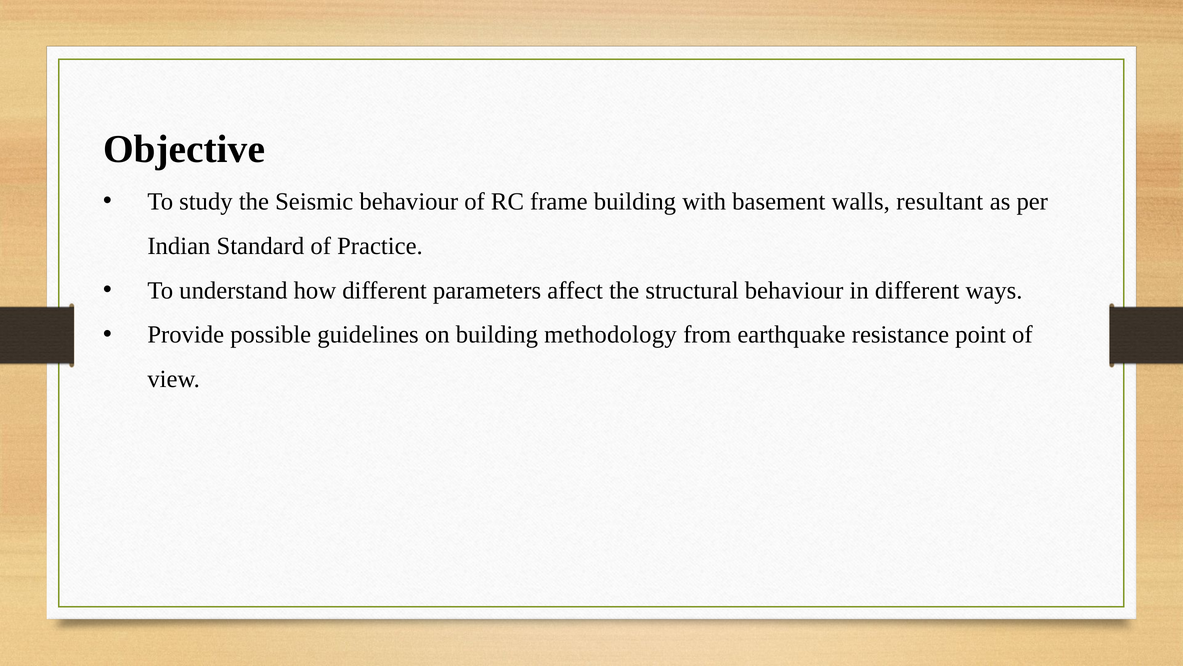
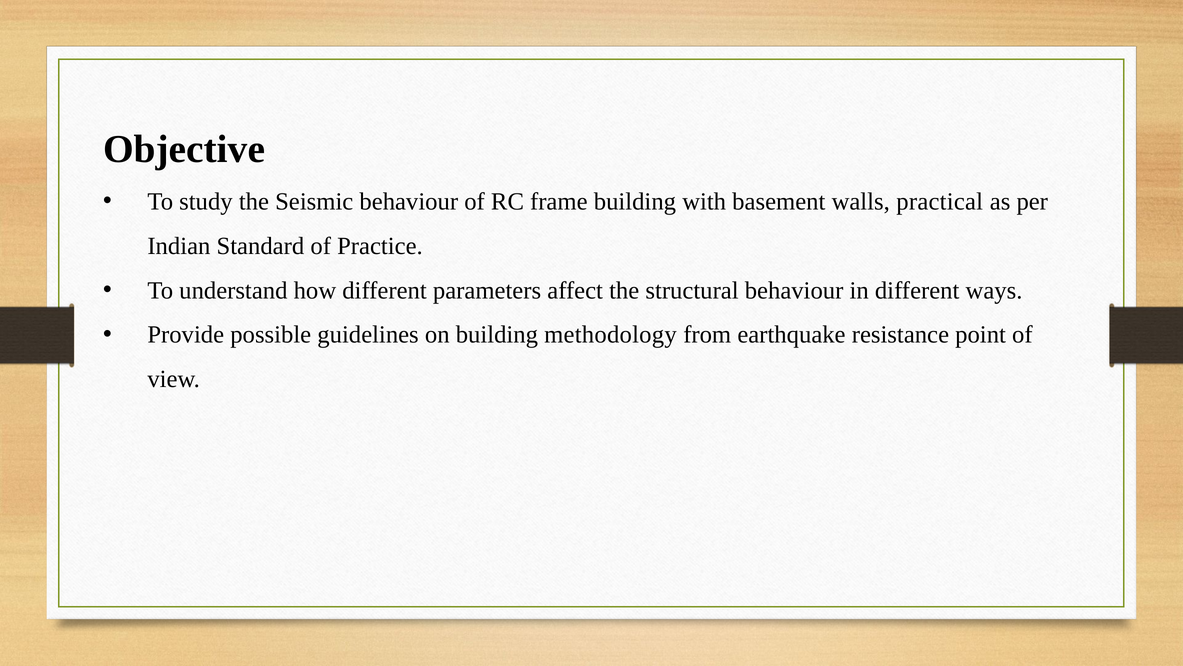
resultant: resultant -> practical
